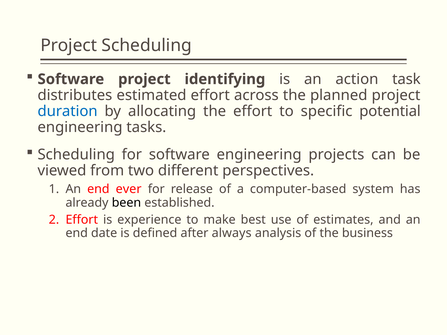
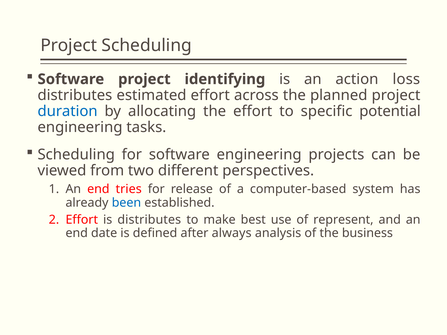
task: task -> loss
ever: ever -> tries
been colour: black -> blue
is experience: experience -> distributes
estimates: estimates -> represent
